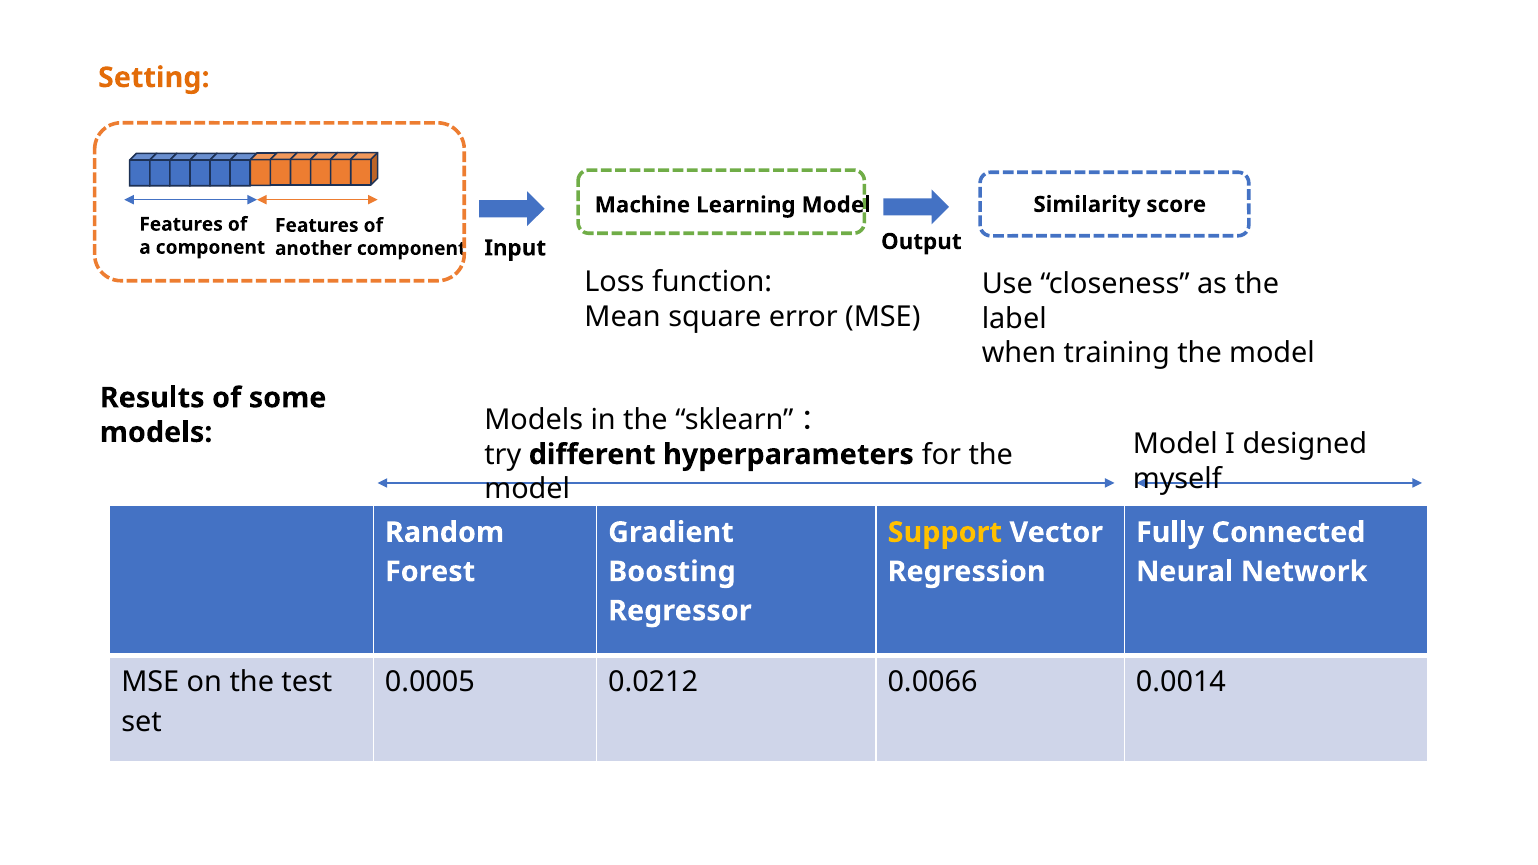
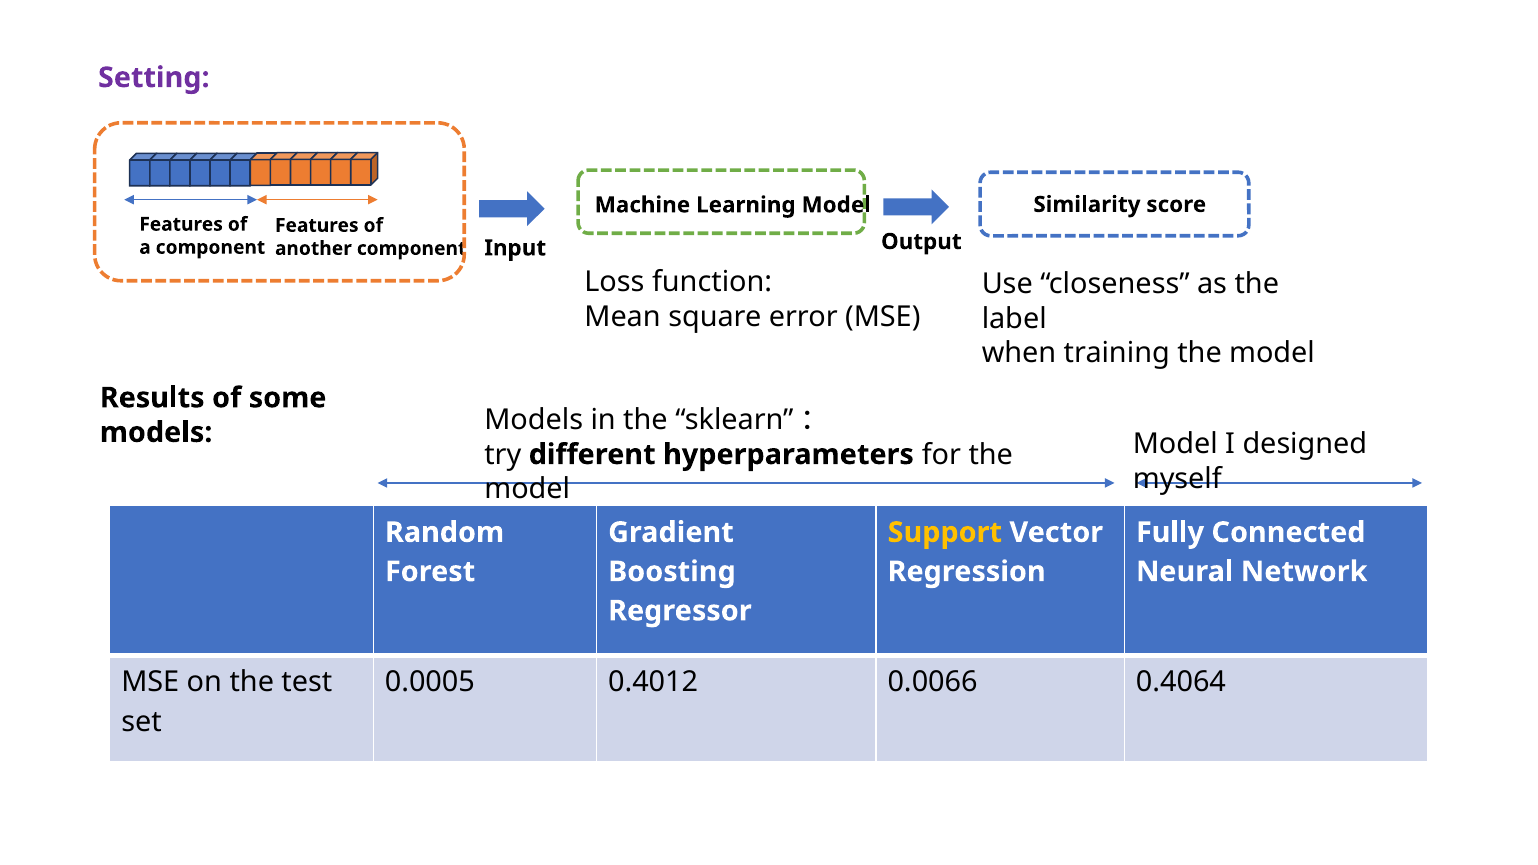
Setting colour: orange -> purple
0.0212: 0.0212 -> 0.4012
0.0014: 0.0014 -> 0.4064
